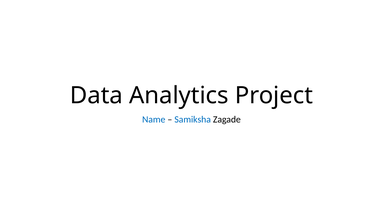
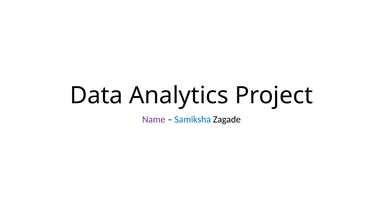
Name colour: blue -> purple
